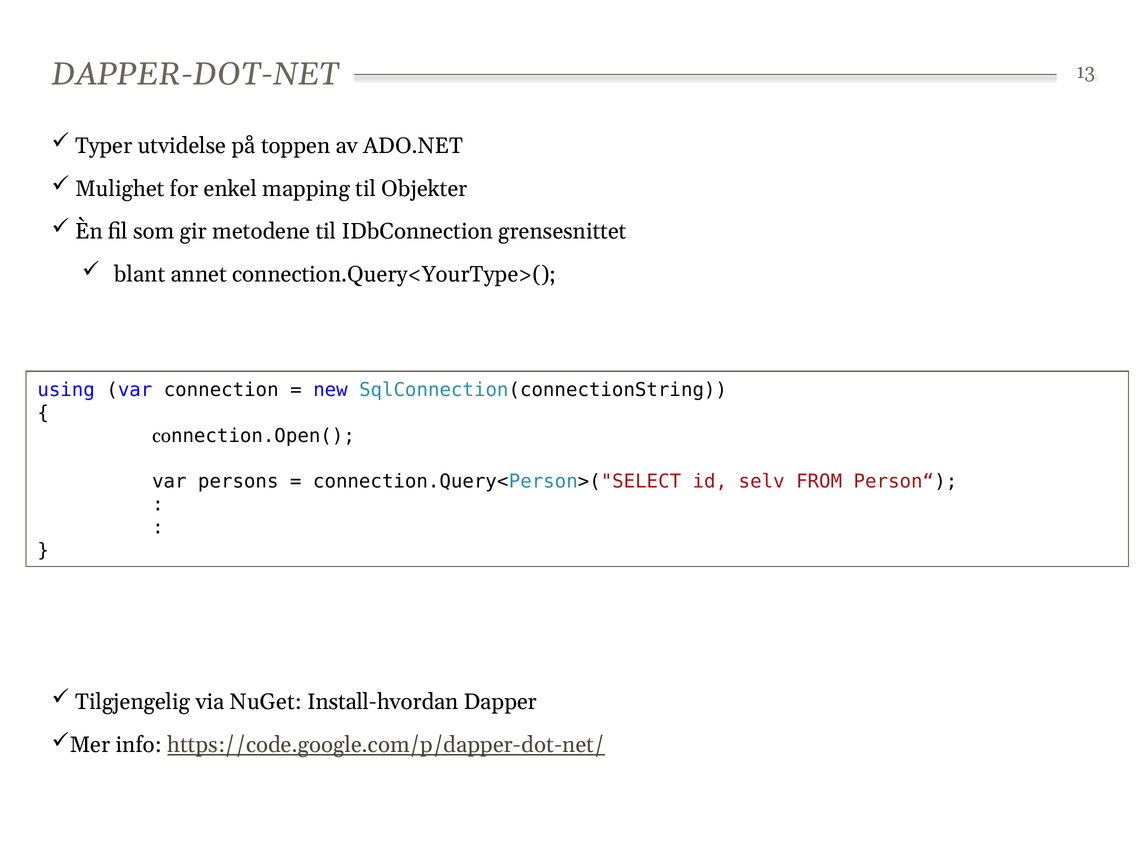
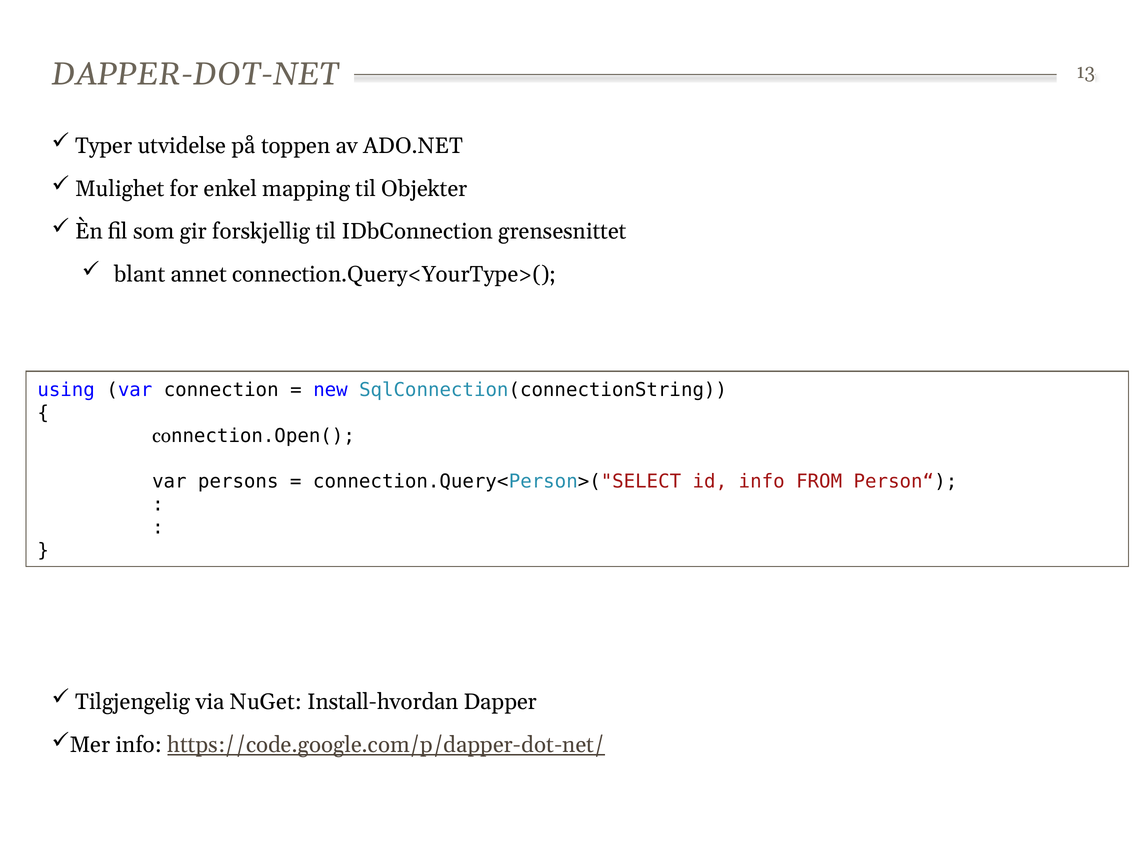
metodene: metodene -> forskjellig
id selv: selv -> info
